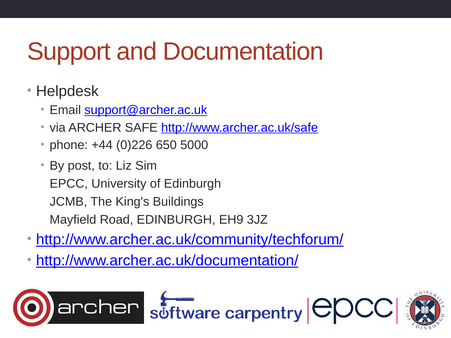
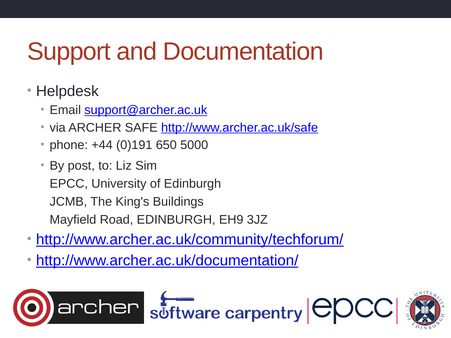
0)226: 0)226 -> 0)191
